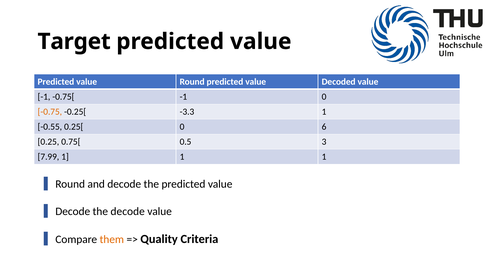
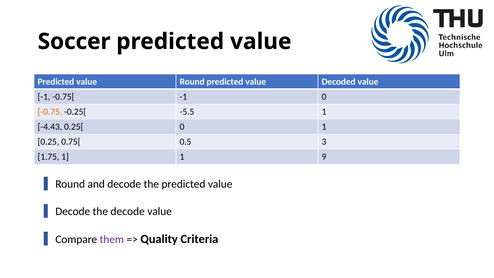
Target: Target -> Soccer
-3.3: -3.3 -> -5.5
-0.55: -0.55 -> -4.43
0 6: 6 -> 1
7.99: 7.99 -> 1.75
1 1 1: 1 -> 9
them colour: orange -> purple
